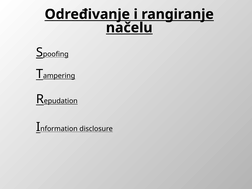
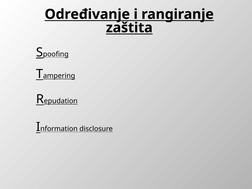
načelu: načelu -> zaštita
